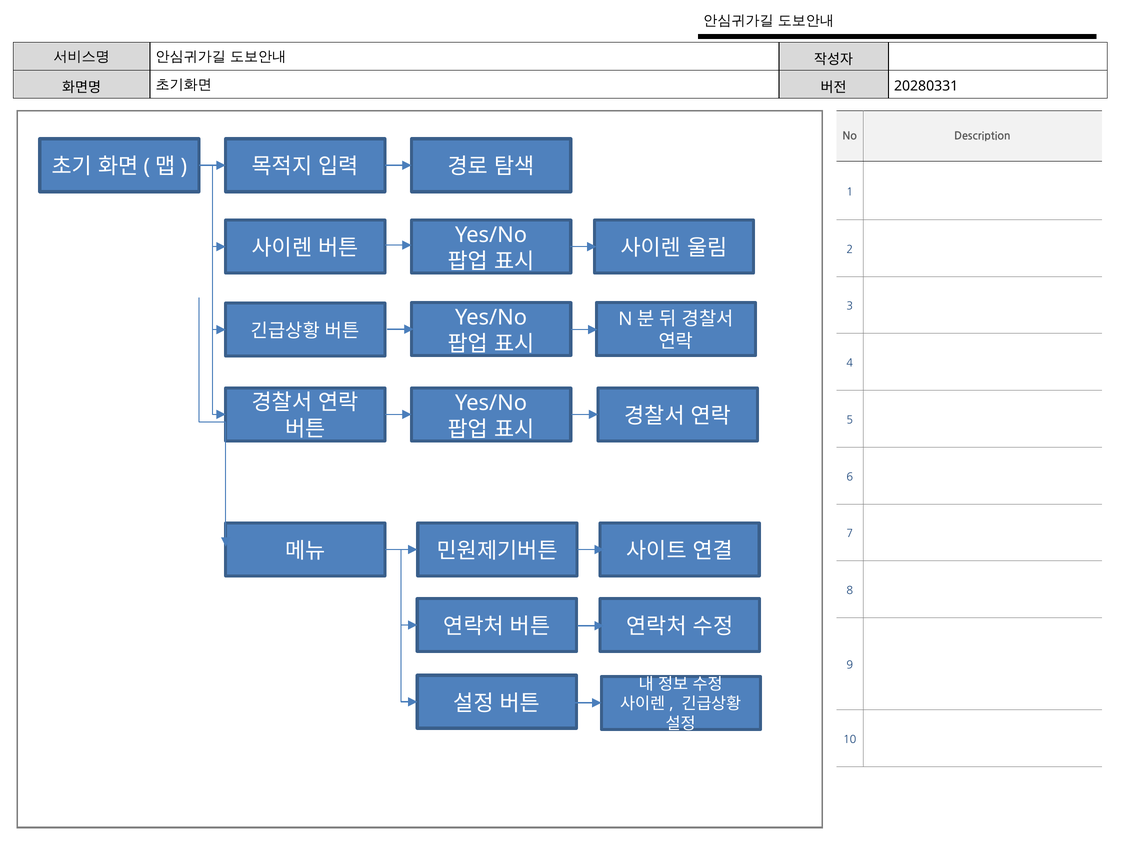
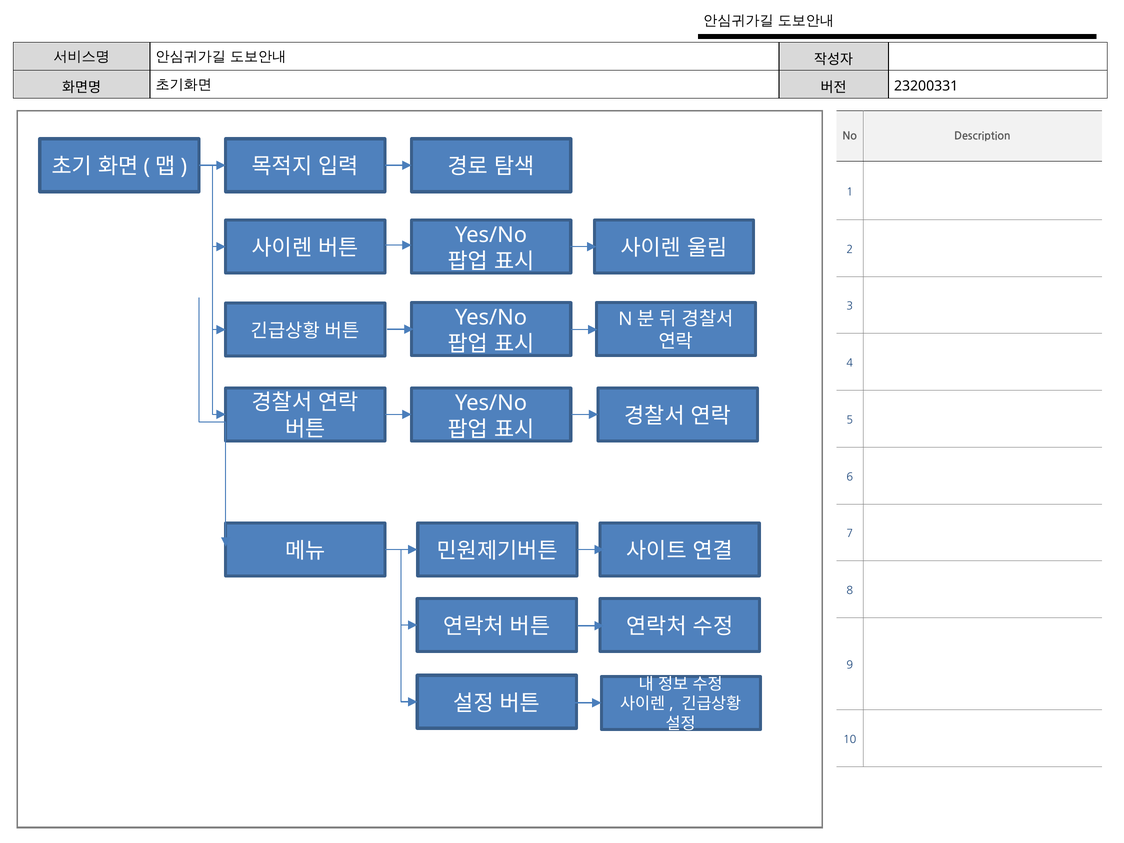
20280331: 20280331 -> 23200331
